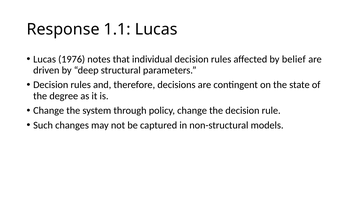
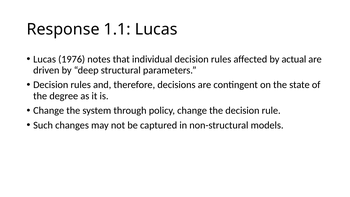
belief: belief -> actual
